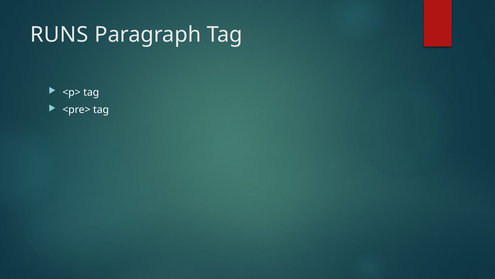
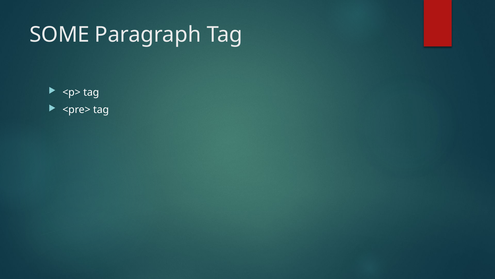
RUNS: RUNS -> SOME
